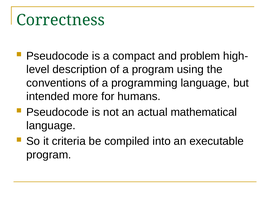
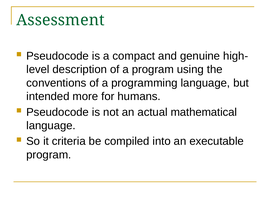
Correctness: Correctness -> Assessment
problem: problem -> genuine
